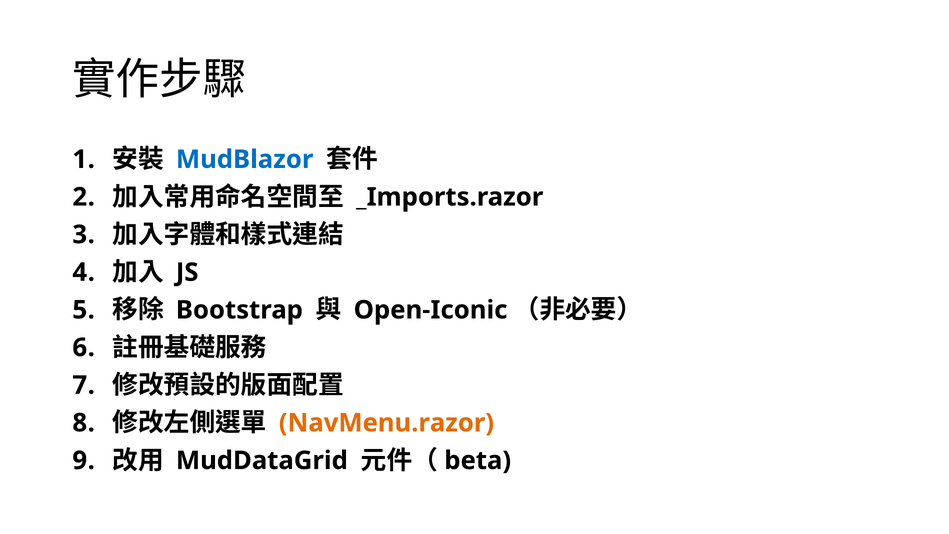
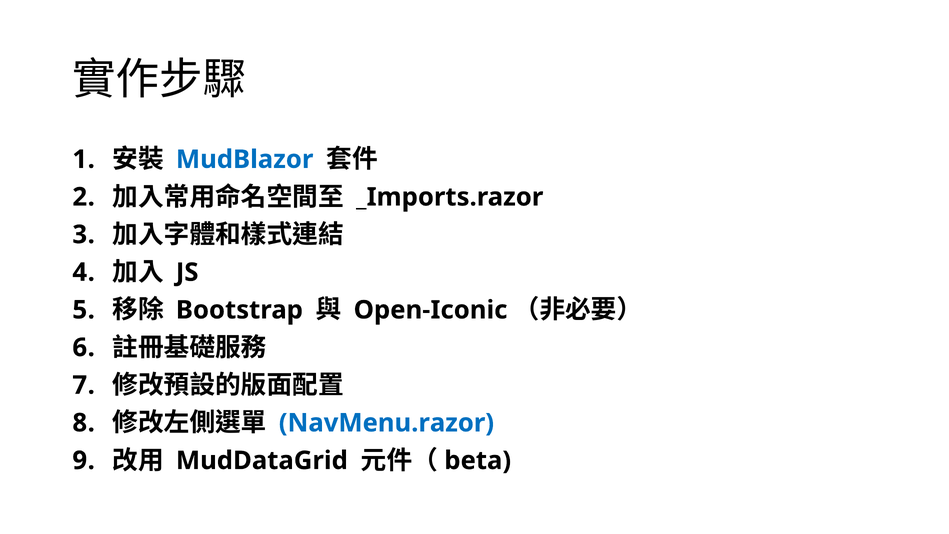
NavMenu.razor colour: orange -> blue
